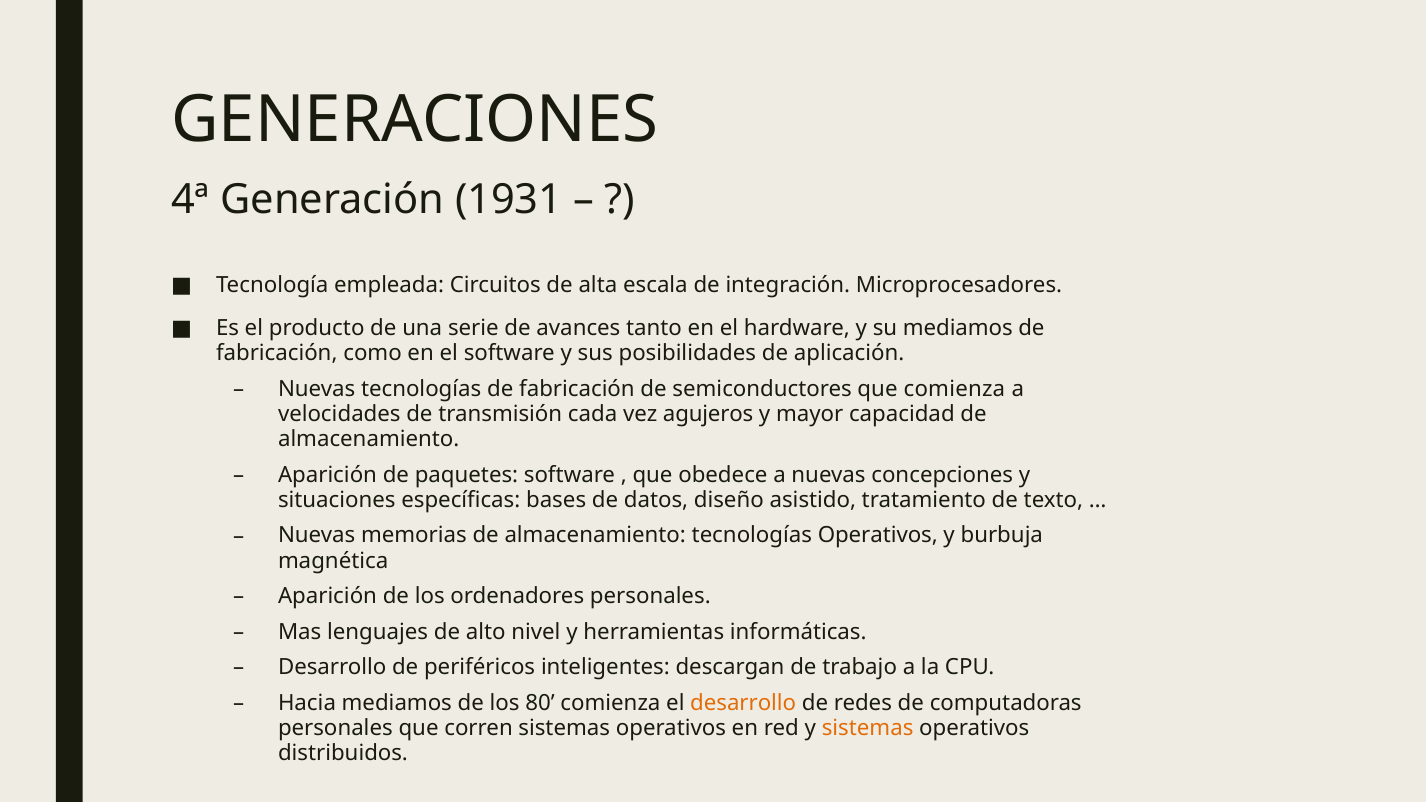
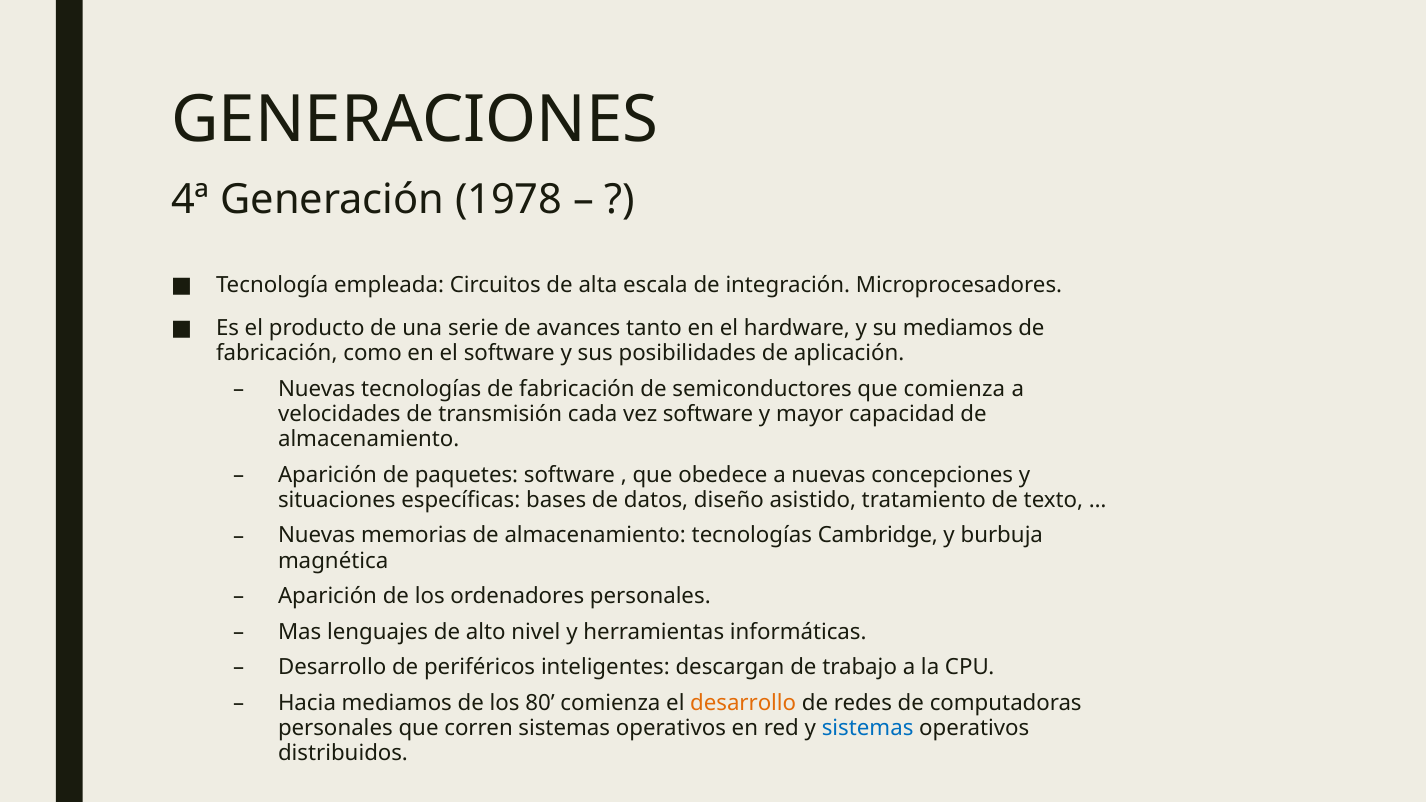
1931: 1931 -> 1978
vez agujeros: agujeros -> software
tecnologías Operativos: Operativos -> Cambridge
sistemas at (868, 728) colour: orange -> blue
